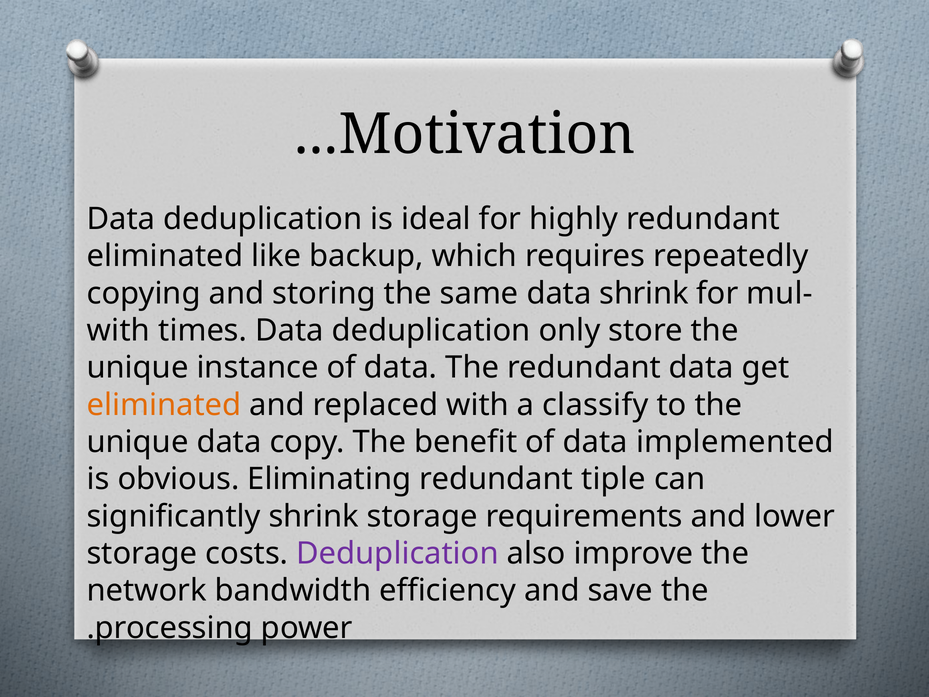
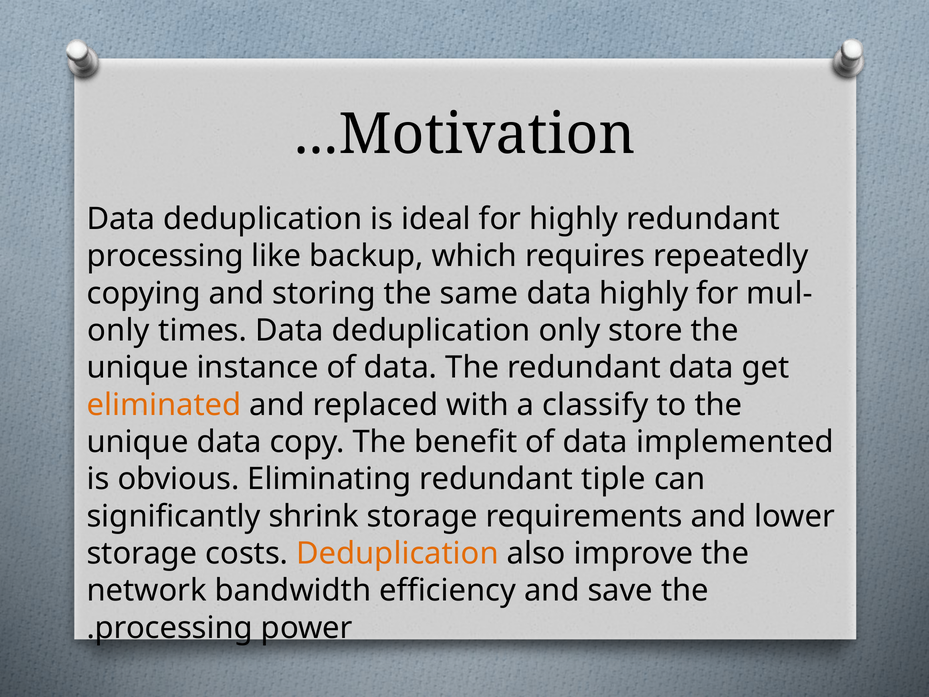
eliminated at (165, 256): eliminated -> processing
data shrink: shrink -> highly
with at (118, 330): with -> only
Deduplication at (398, 553) colour: purple -> orange
